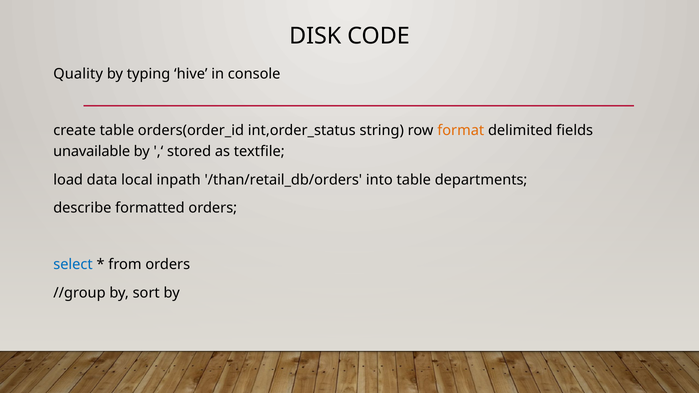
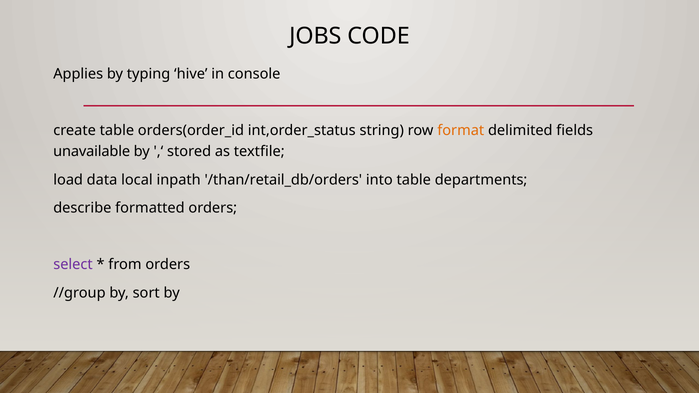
DISK: DISK -> JOBS
Quality: Quality -> Applies
select colour: blue -> purple
